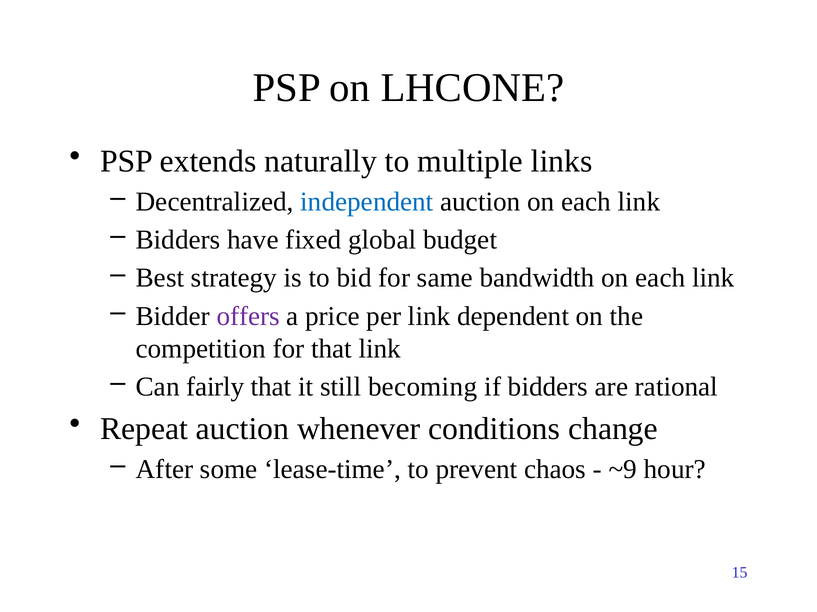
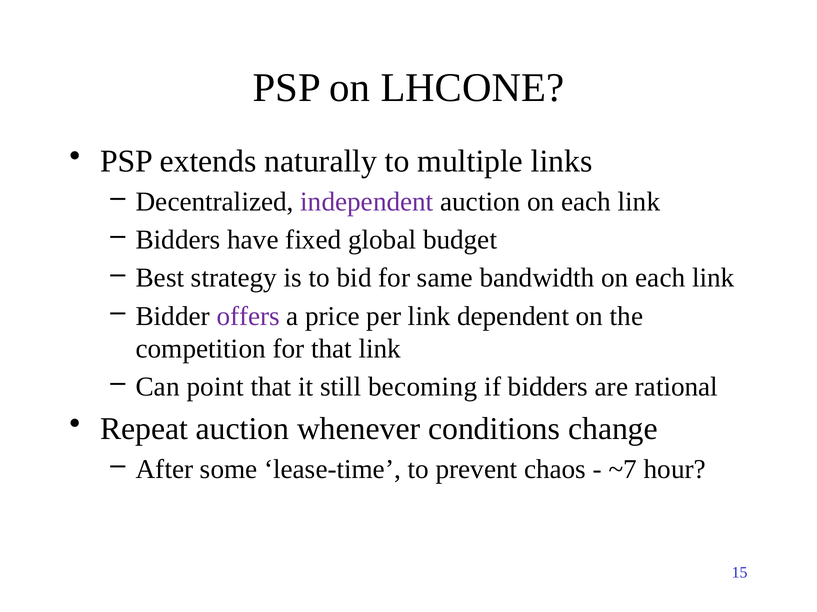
independent colour: blue -> purple
fairly: fairly -> point
~9: ~9 -> ~7
